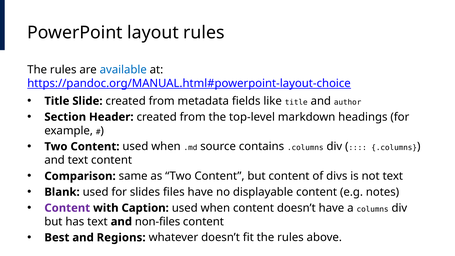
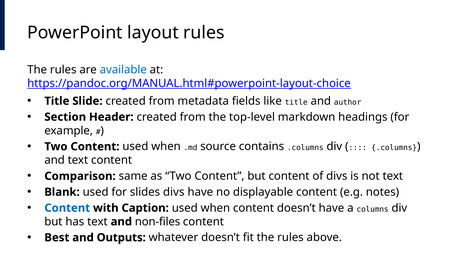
slides files: files -> divs
Content at (67, 208) colour: purple -> blue
Regions: Regions -> Outputs
